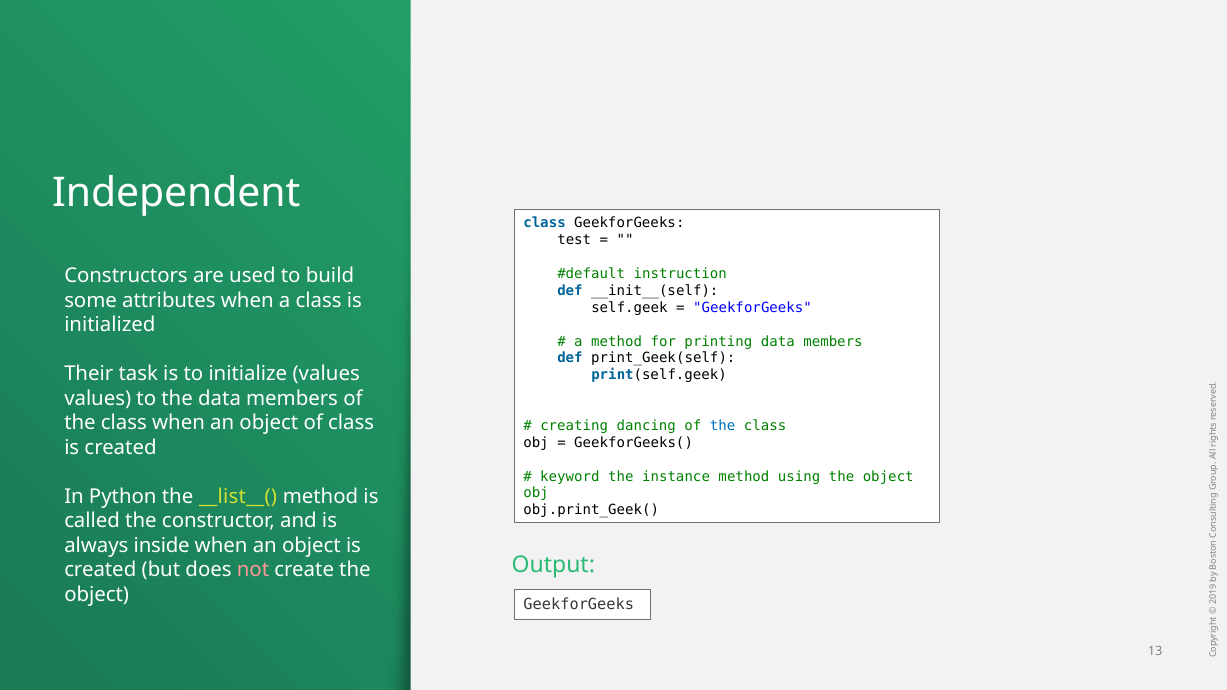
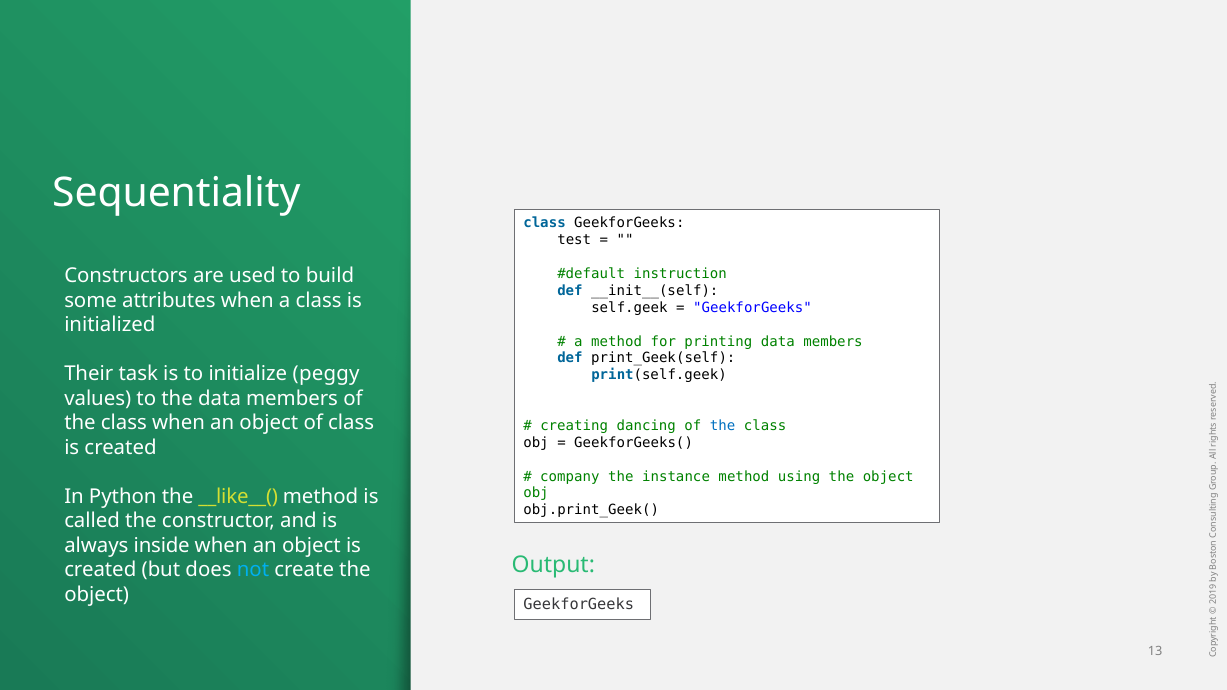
Independent: Independent -> Sequentiality
initialize values: values -> peggy
keyword: keyword -> company
__list__(: __list__( -> __like__(
not colour: pink -> light blue
